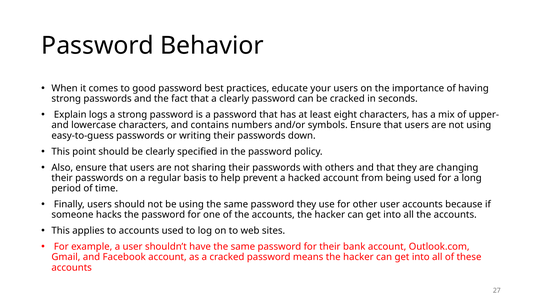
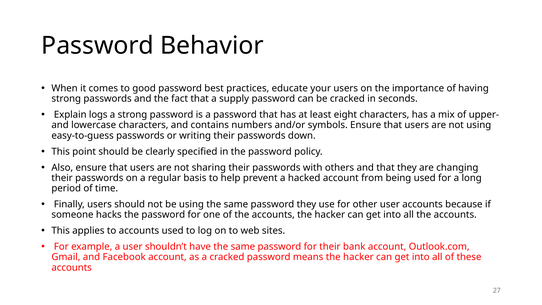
a clearly: clearly -> supply
